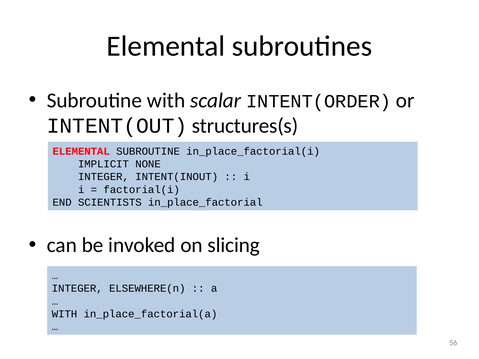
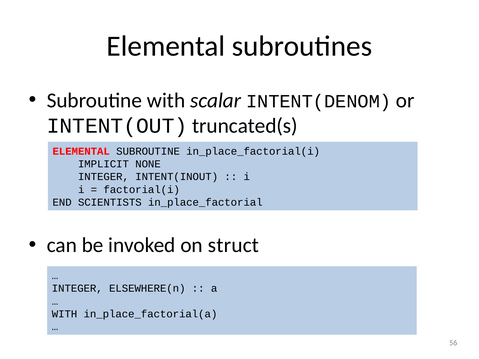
INTENT(ORDER: INTENT(ORDER -> INTENT(DENOM
structures(s: structures(s -> truncated(s
slicing: slicing -> struct
